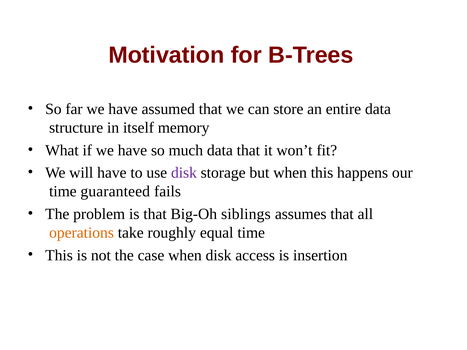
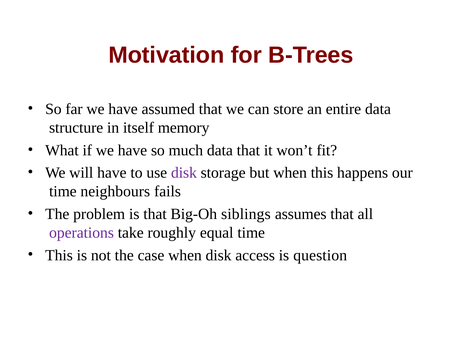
guaranteed: guaranteed -> neighbours
operations colour: orange -> purple
insertion: insertion -> question
